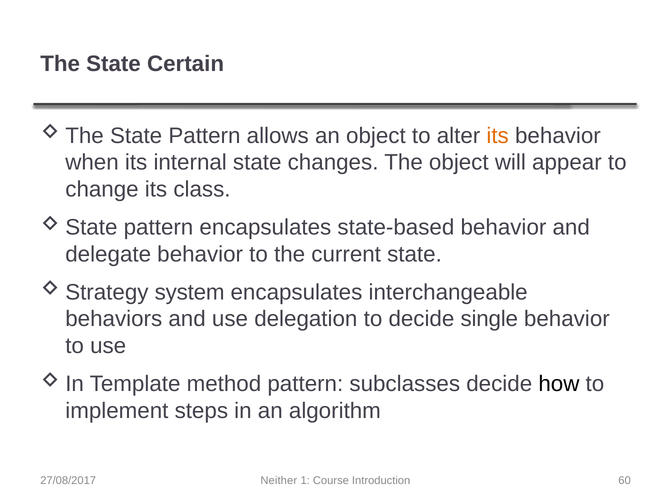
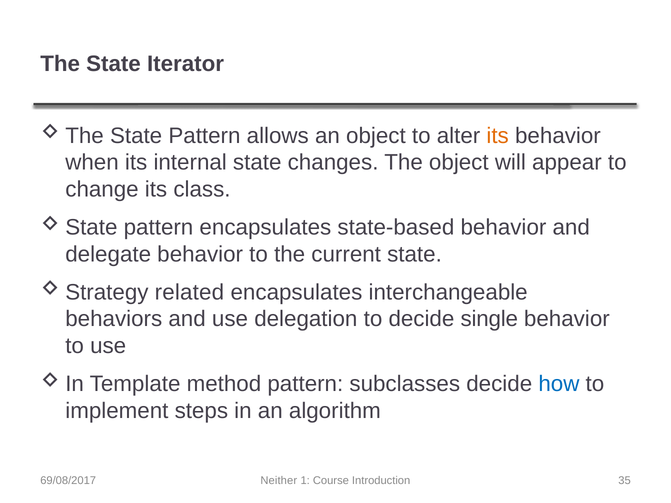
Certain: Certain -> Iterator
system: system -> related
how colour: black -> blue
27/08/2017: 27/08/2017 -> 69/08/2017
60: 60 -> 35
